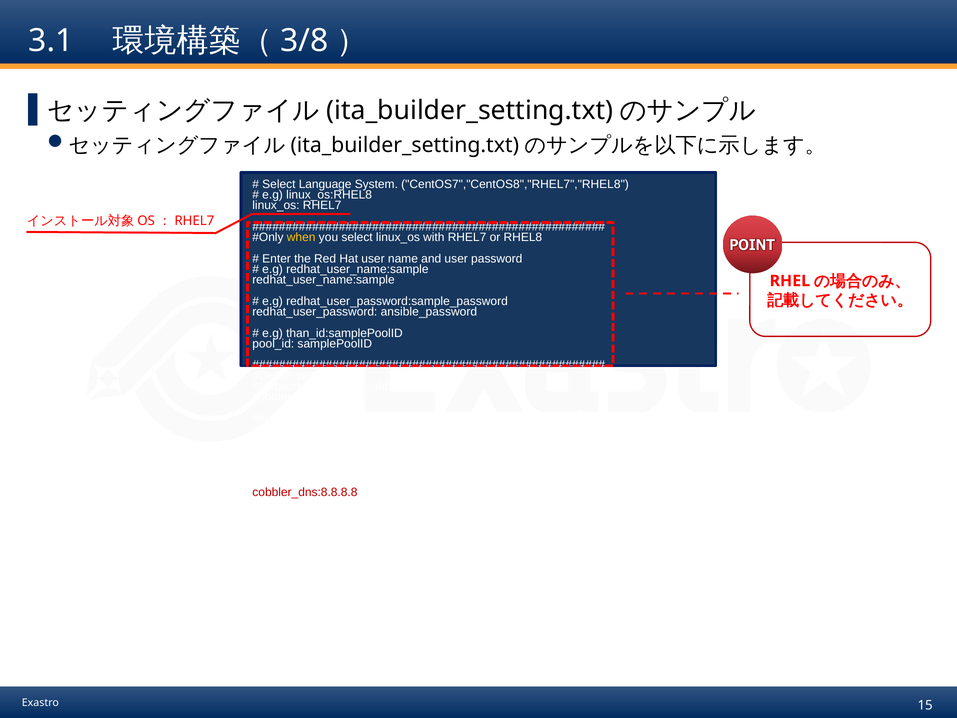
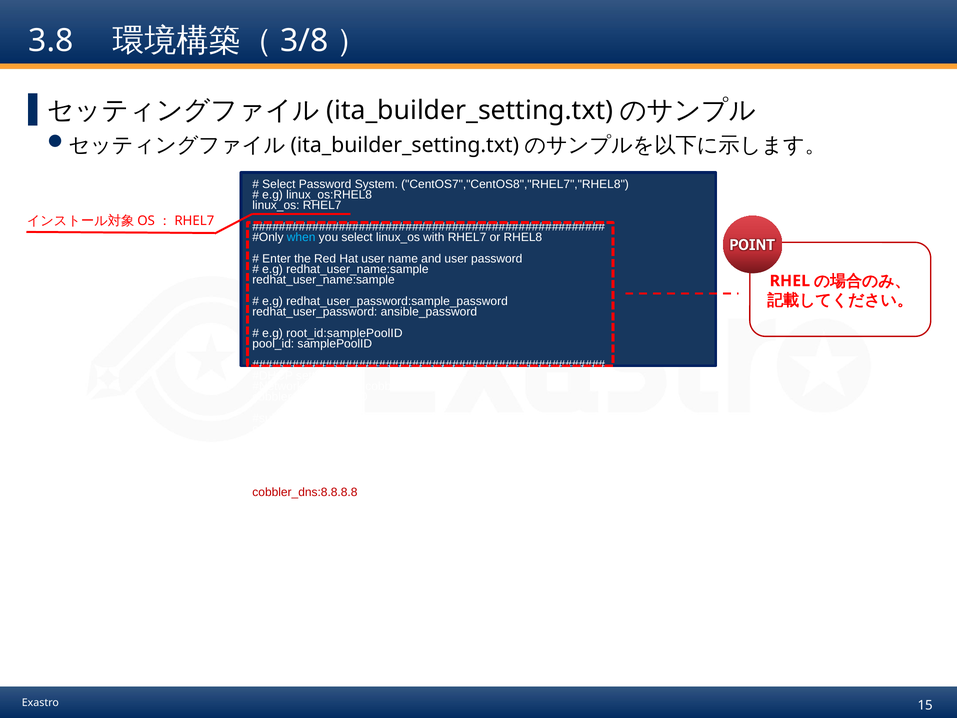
3.1: 3.1 -> 3.8
Select Language: Language -> Password
when colour: yellow -> light blue
than_id:samplePoolID: than_id:samplePoolID -> root_id:samplePoolID
